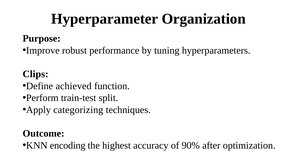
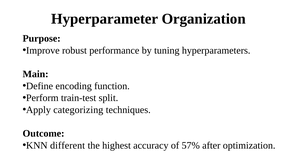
Clips: Clips -> Main
achieved: achieved -> encoding
encoding: encoding -> different
90%: 90% -> 57%
